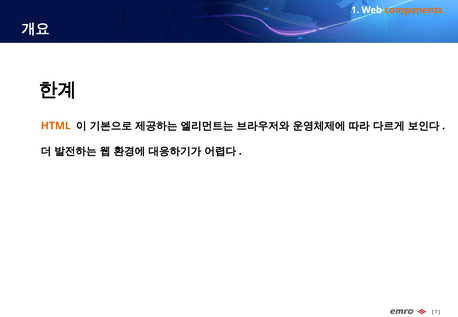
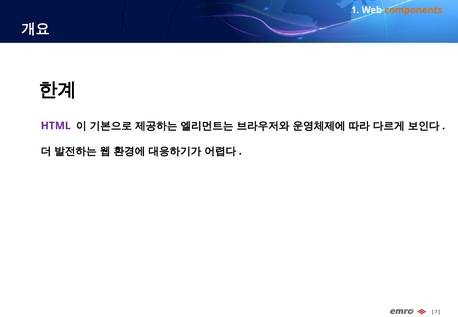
HTML colour: orange -> purple
